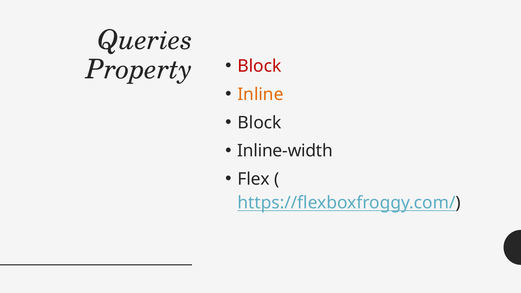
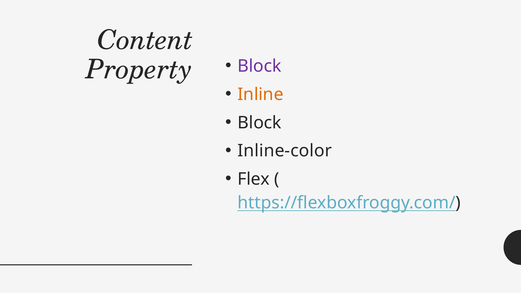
Queries: Queries -> Content
Block at (259, 66) colour: red -> purple
Inline-width: Inline-width -> Inline-color
